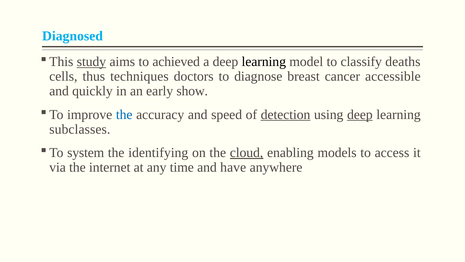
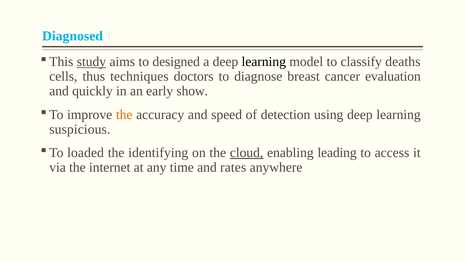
achieved: achieved -> designed
accessible: accessible -> evaluation
the at (124, 114) colour: blue -> orange
detection underline: present -> none
deep at (360, 114) underline: present -> none
subclasses: subclasses -> suspicious
system: system -> loaded
models: models -> leading
have: have -> rates
